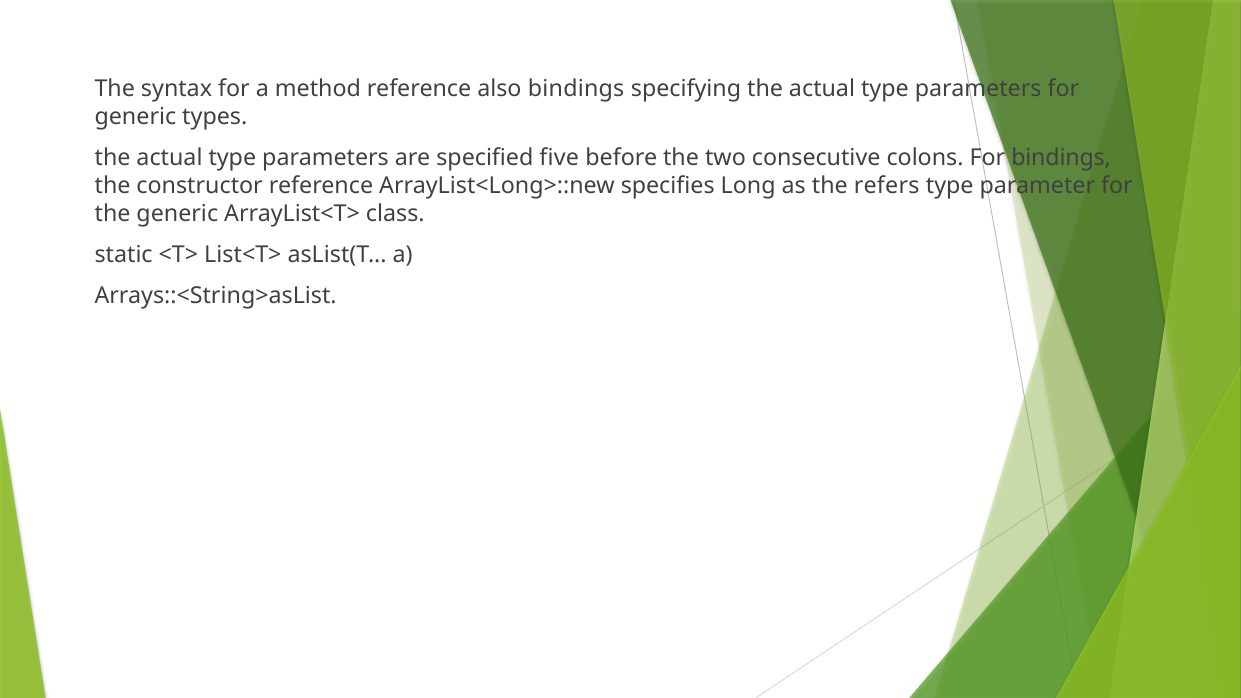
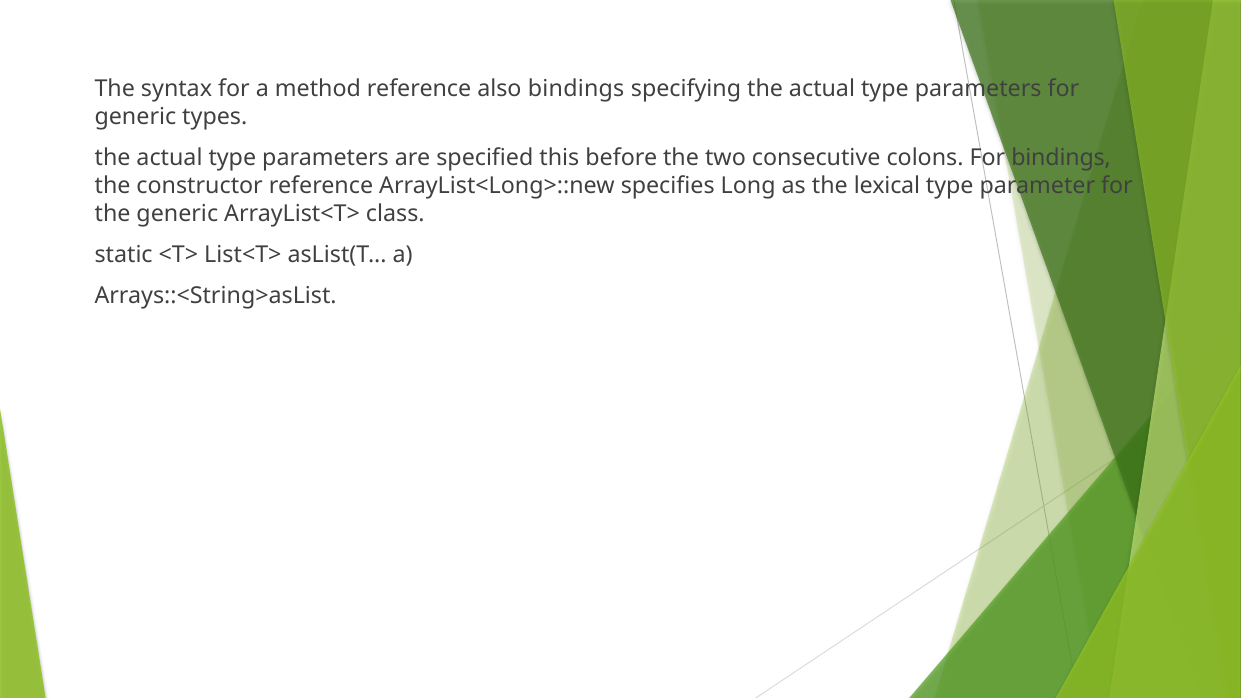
five: five -> this
refers: refers -> lexical
